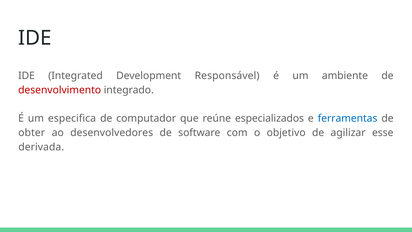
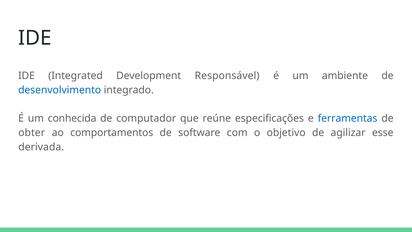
desenvolvimento colour: red -> blue
especifica: especifica -> conhecida
especializados: especializados -> especificações
desenvolvedores: desenvolvedores -> comportamentos
